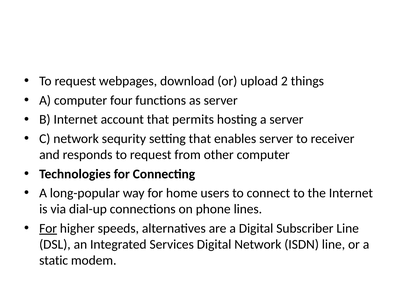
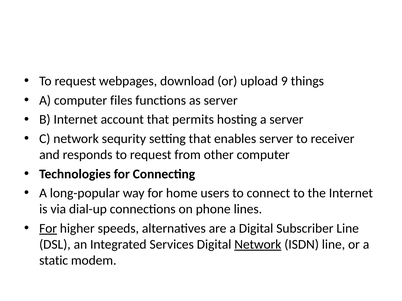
2: 2 -> 9
four: four -> files
Network at (258, 245) underline: none -> present
